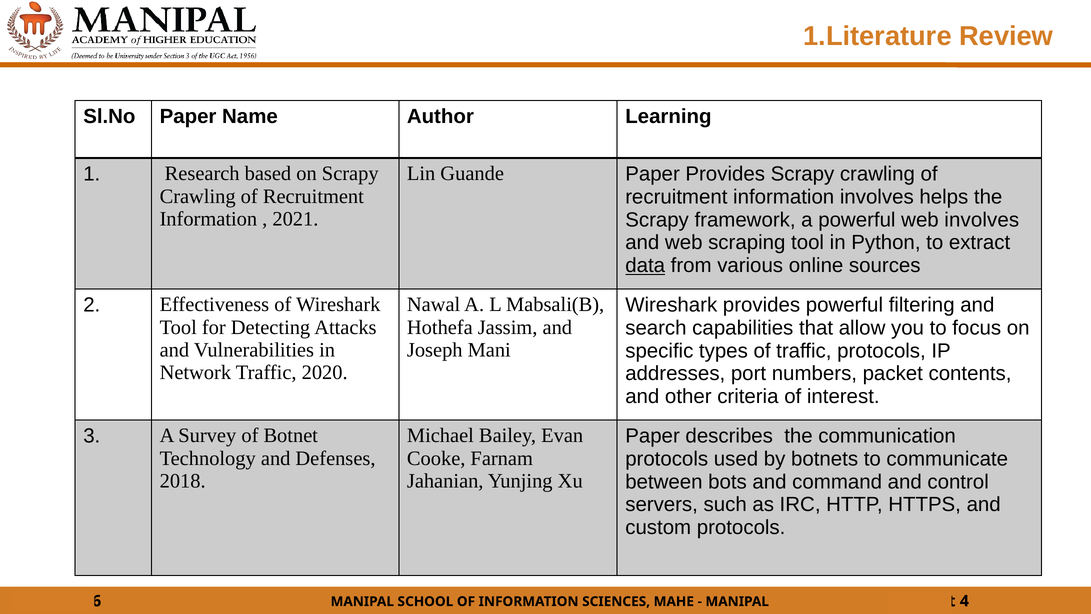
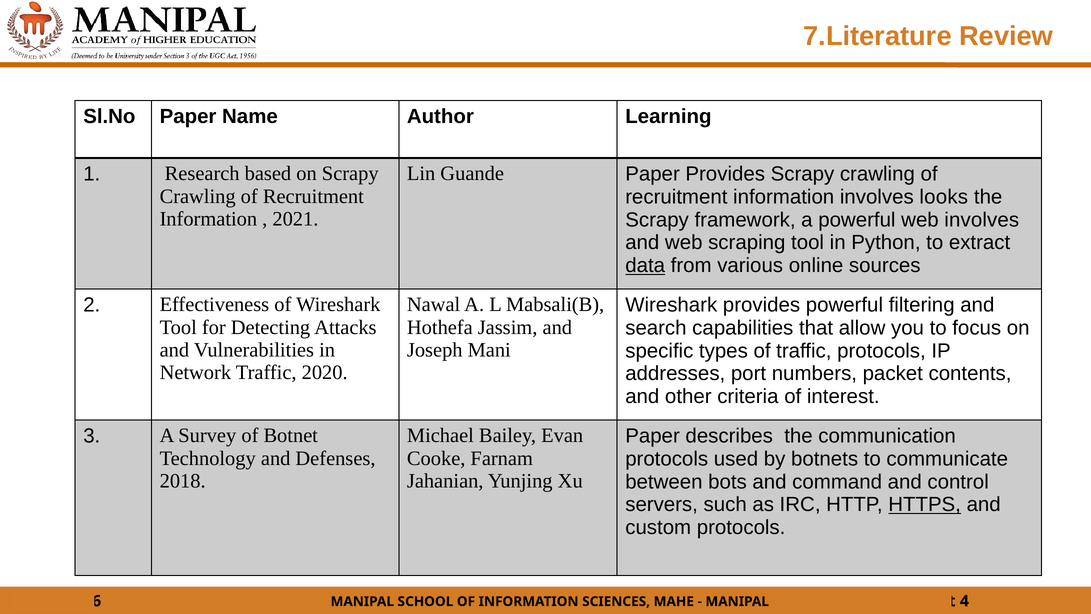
1.Literature: 1.Literature -> 7.Literature
helps: helps -> looks
HTTPS underline: none -> present
